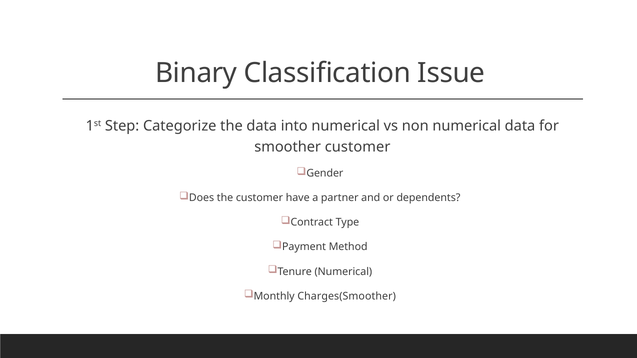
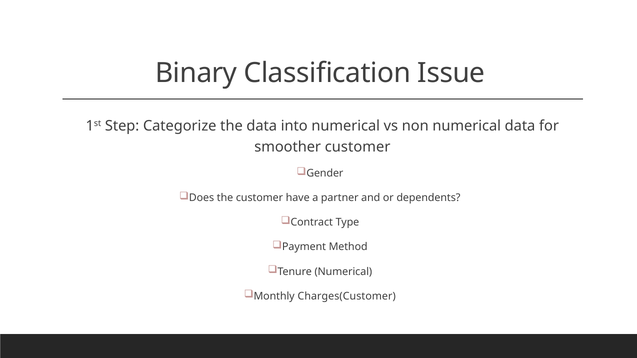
Charges(Smoother: Charges(Smoother -> Charges(Customer
